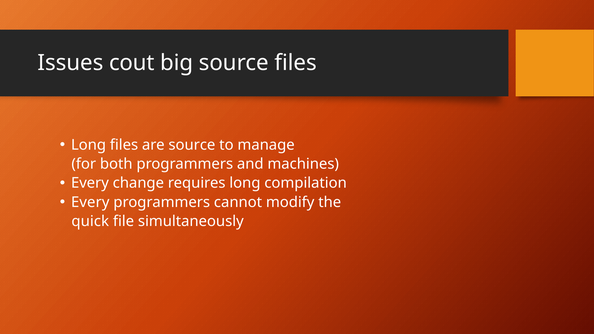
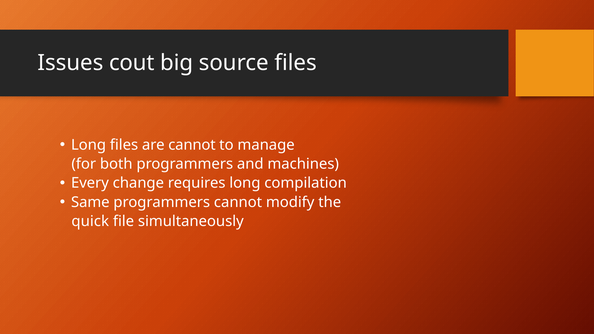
are source: source -> cannot
Every at (90, 202): Every -> Same
